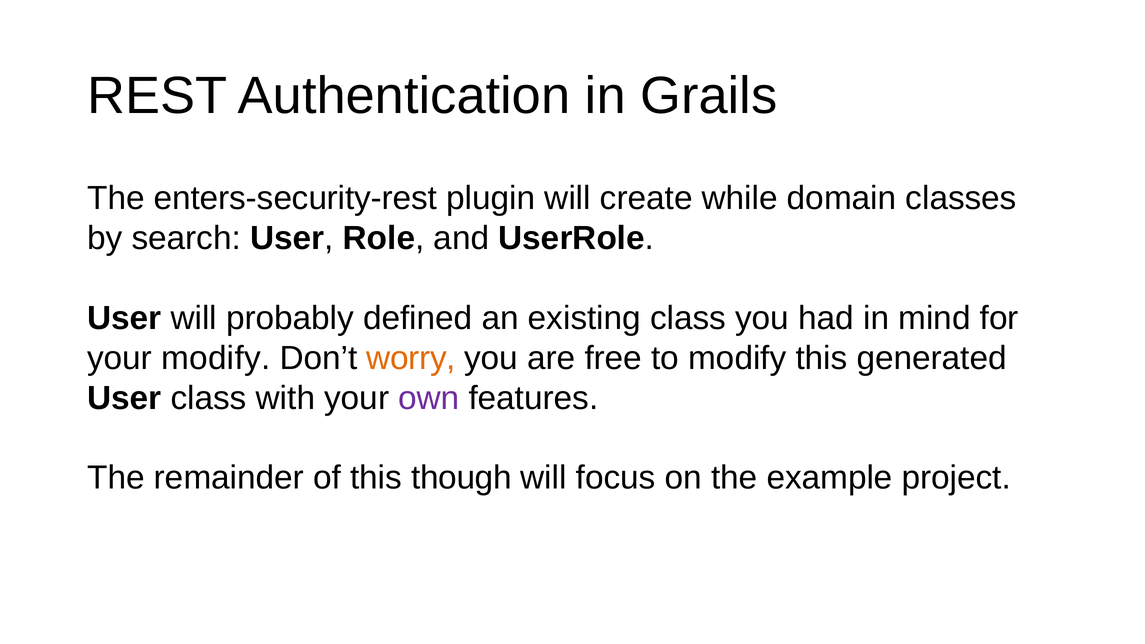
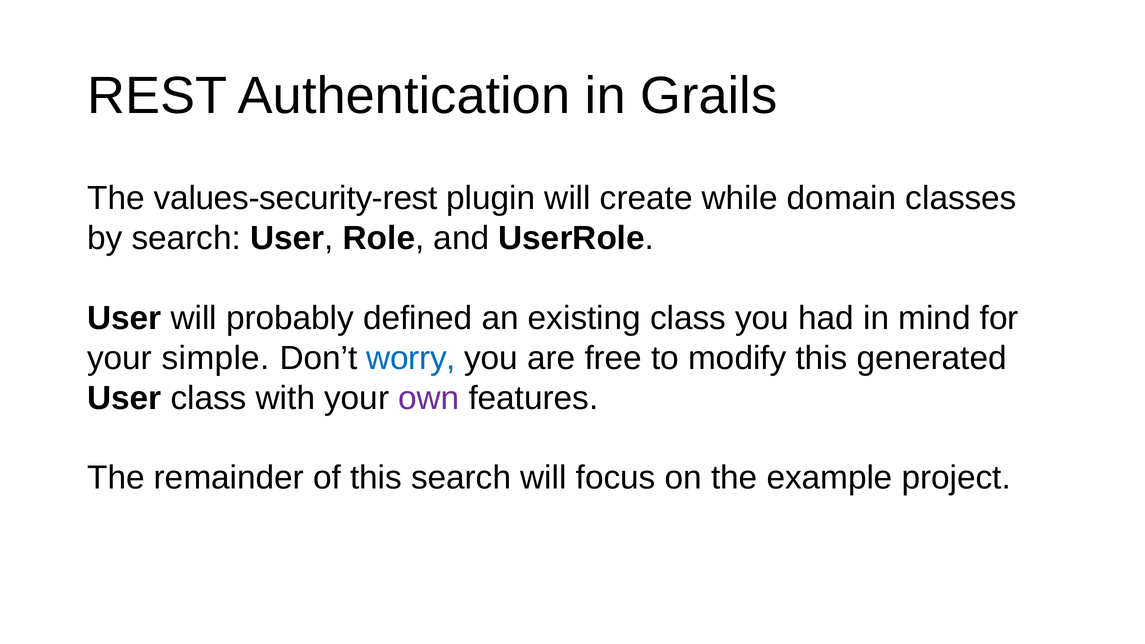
enters-security-rest: enters-security-rest -> values-security-rest
your modify: modify -> simple
worry colour: orange -> blue
this though: though -> search
